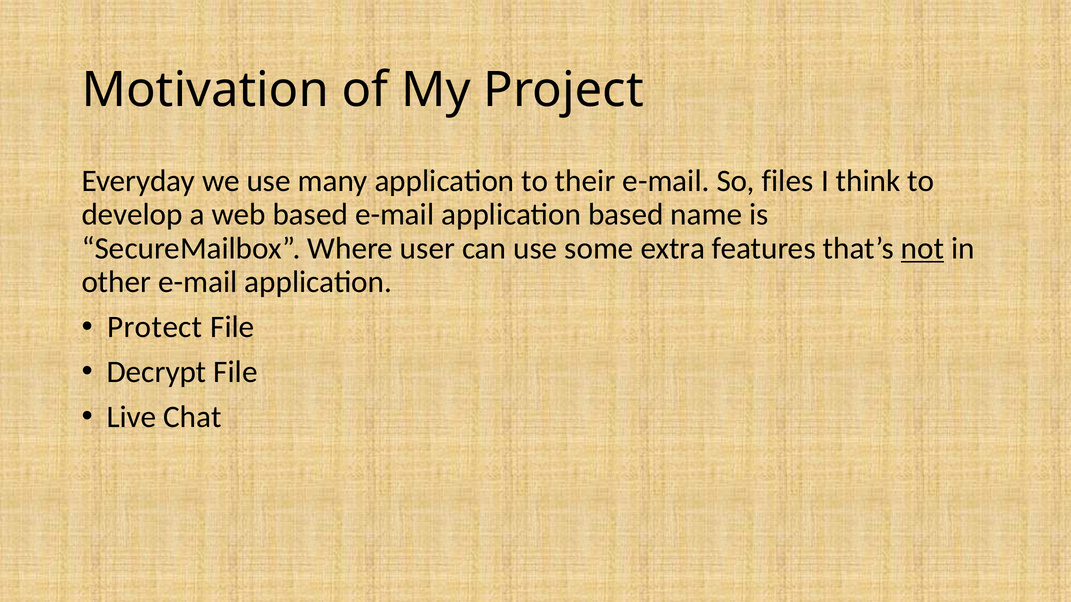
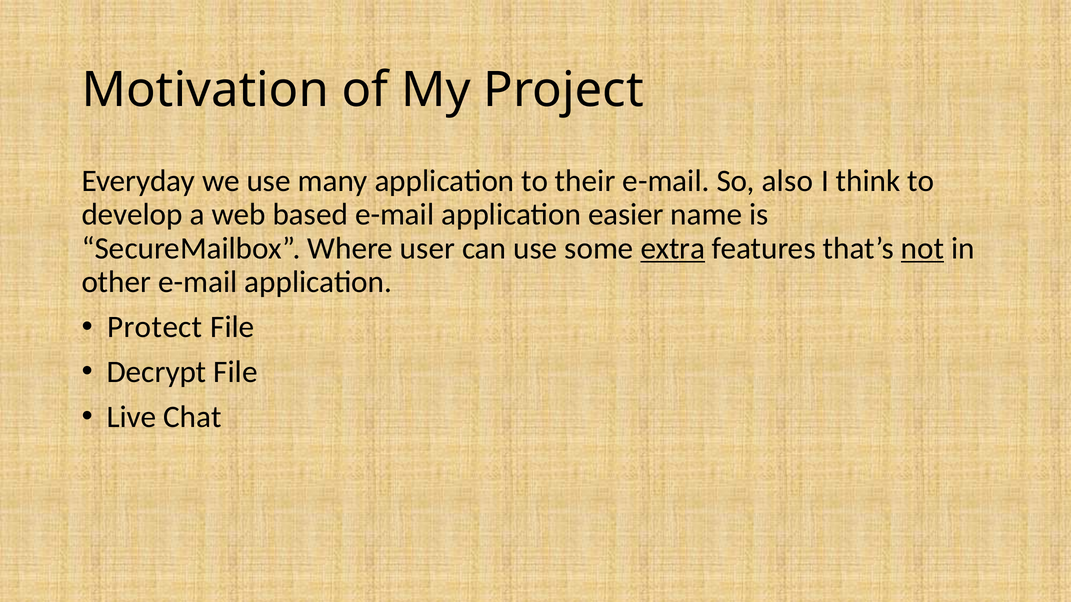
files: files -> also
application based: based -> easier
extra underline: none -> present
